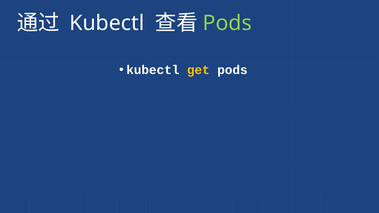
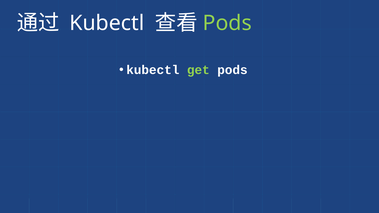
get colour: yellow -> light green
